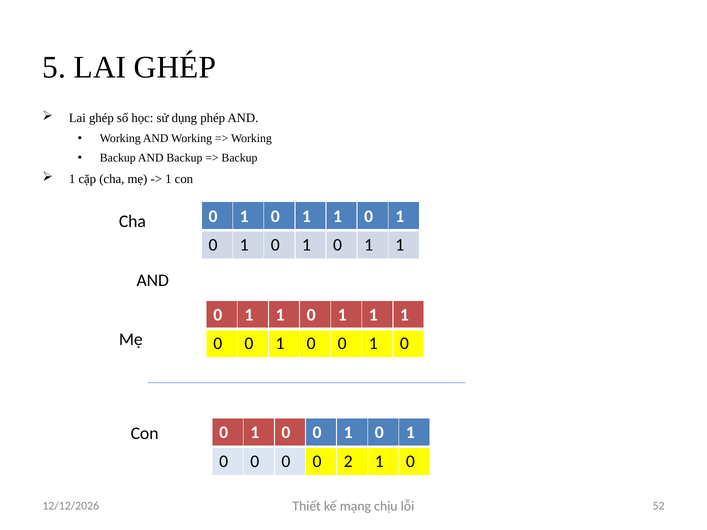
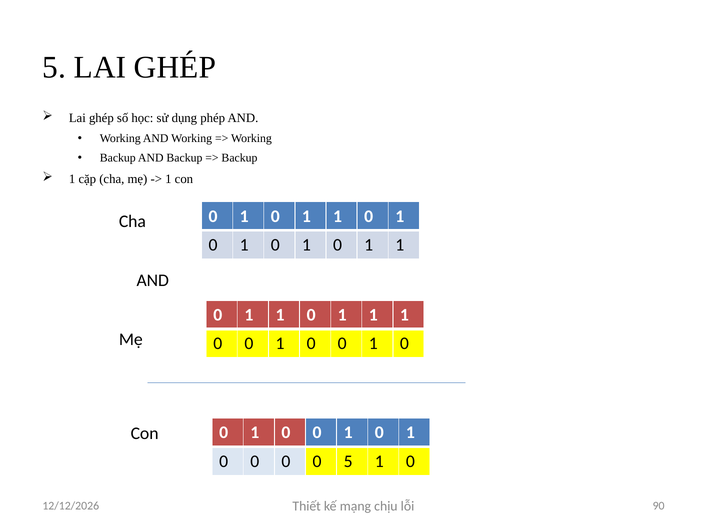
0 2: 2 -> 5
52: 52 -> 90
